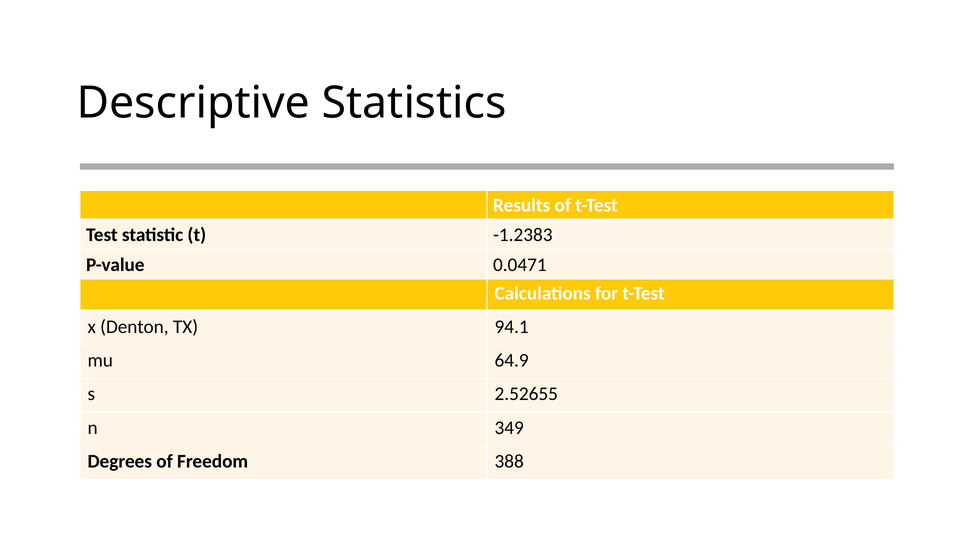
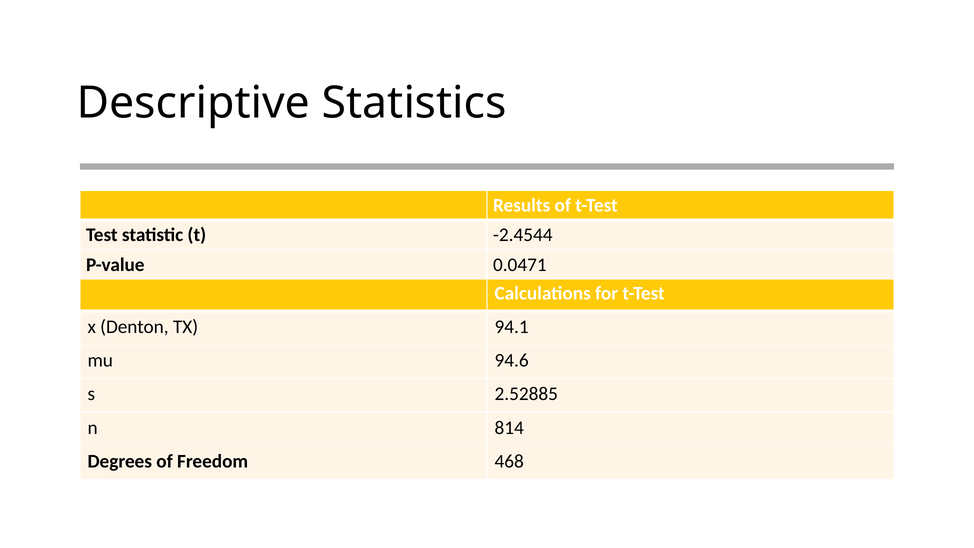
-1.2383: -1.2383 -> -2.4544
64.9: 64.9 -> 94.6
2.52655: 2.52655 -> 2.52885
349: 349 -> 814
388: 388 -> 468
